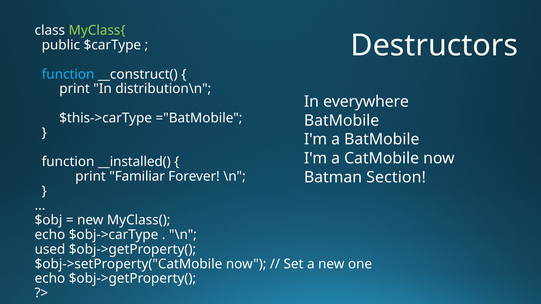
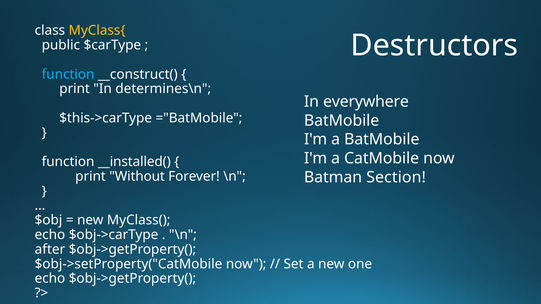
MyClass{ colour: light green -> yellow
distribution\n: distribution\n -> determines\n
Familiar: Familiar -> Without
used: used -> after
